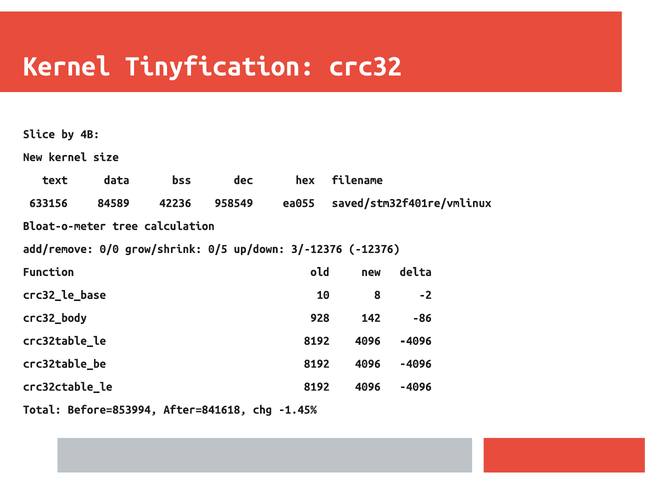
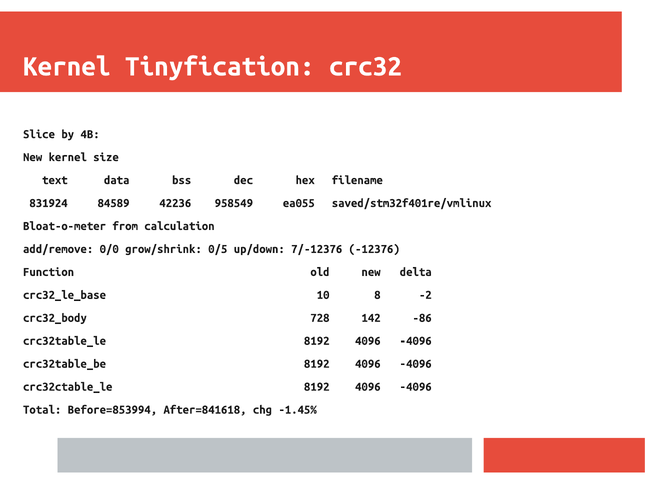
633156: 633156 -> 831924
tree: tree -> from
3/-12376: 3/-12376 -> 7/-12376
928: 928 -> 728
